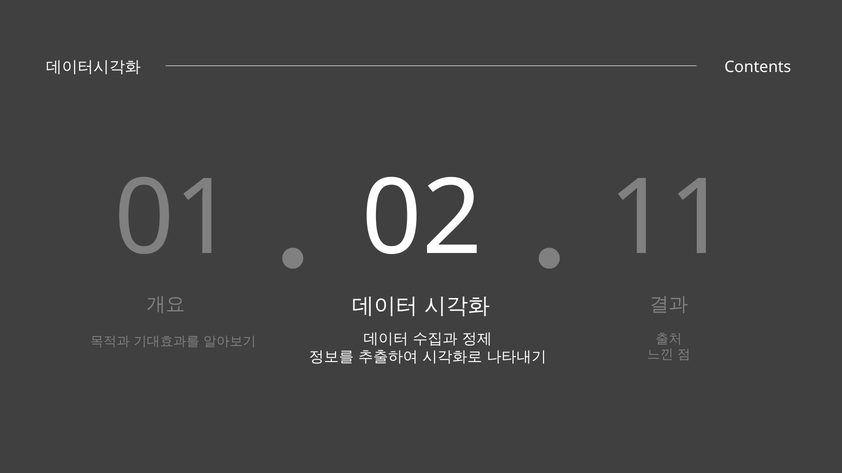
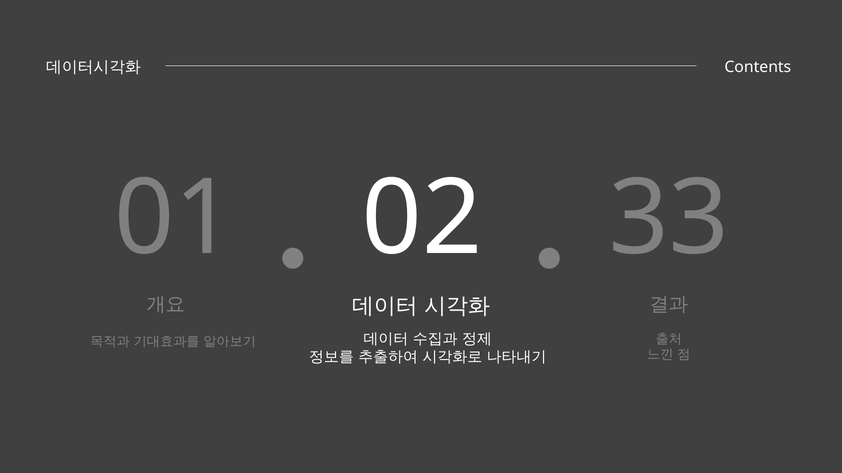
11: 11 -> 33
